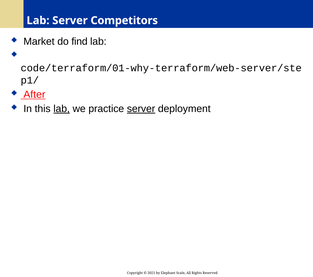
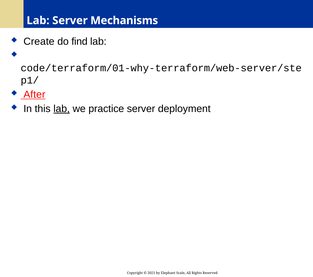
Competitors: Competitors -> Mechanisms
Market: Market -> Create
server at (141, 109) underline: present -> none
